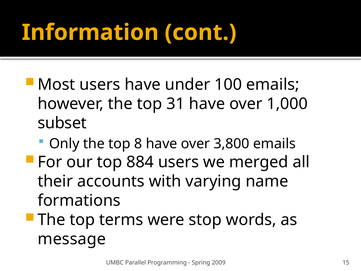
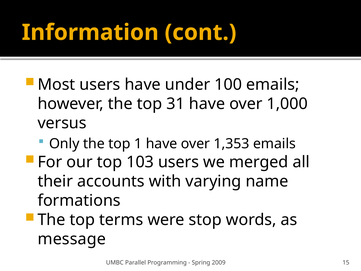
subset: subset -> versus
8: 8 -> 1
3,800: 3,800 -> 1,353
884: 884 -> 103
